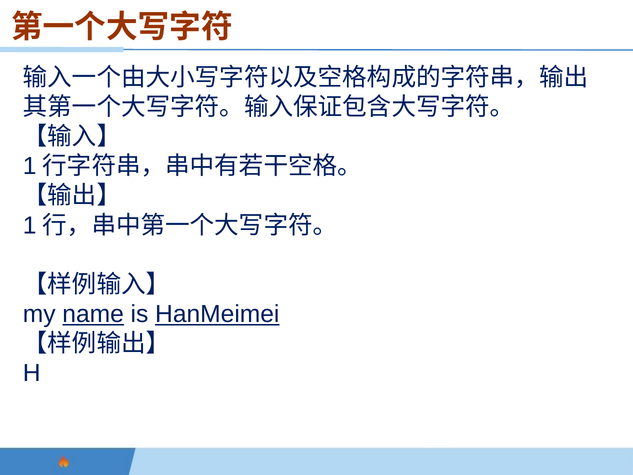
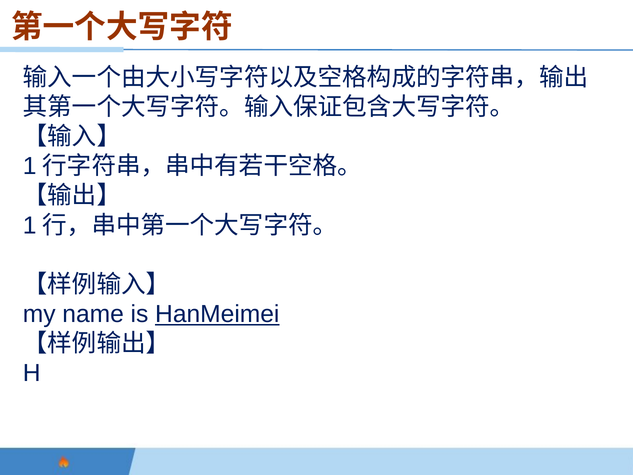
name underline: present -> none
